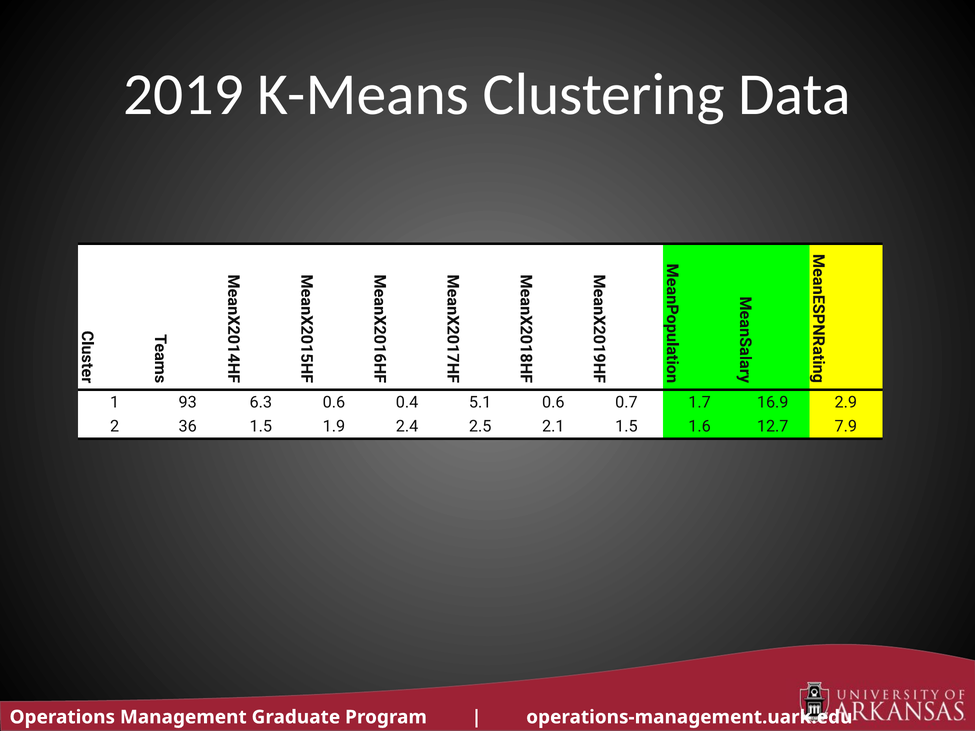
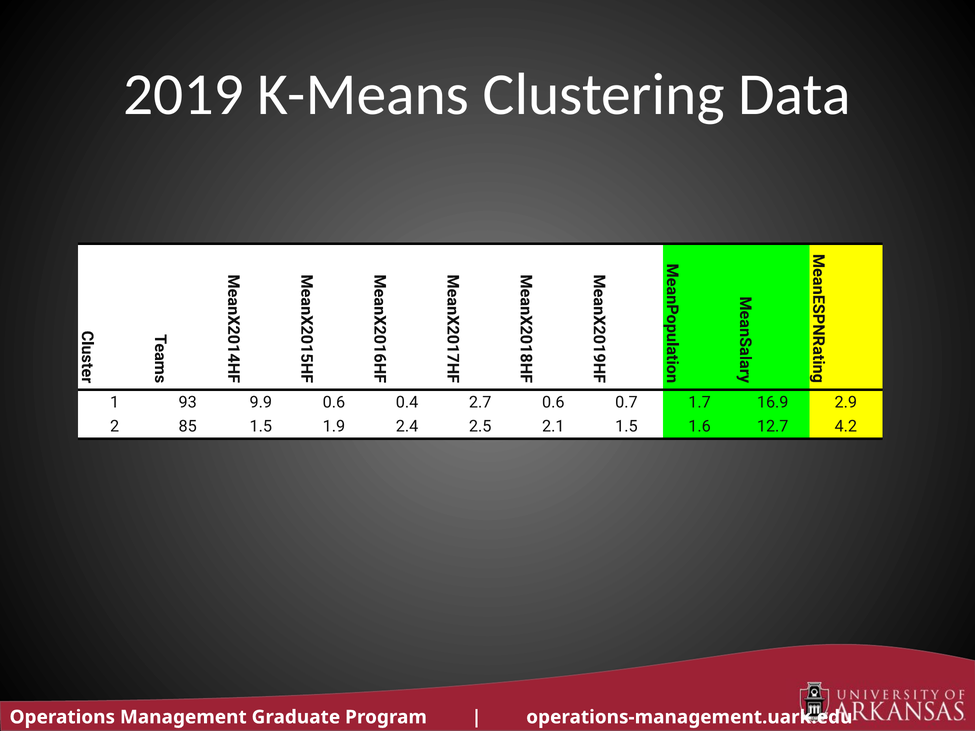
6.3: 6.3 -> 9.9
5.1: 5.1 -> 2.7
36: 36 -> 85
7.9: 7.9 -> 4.2
